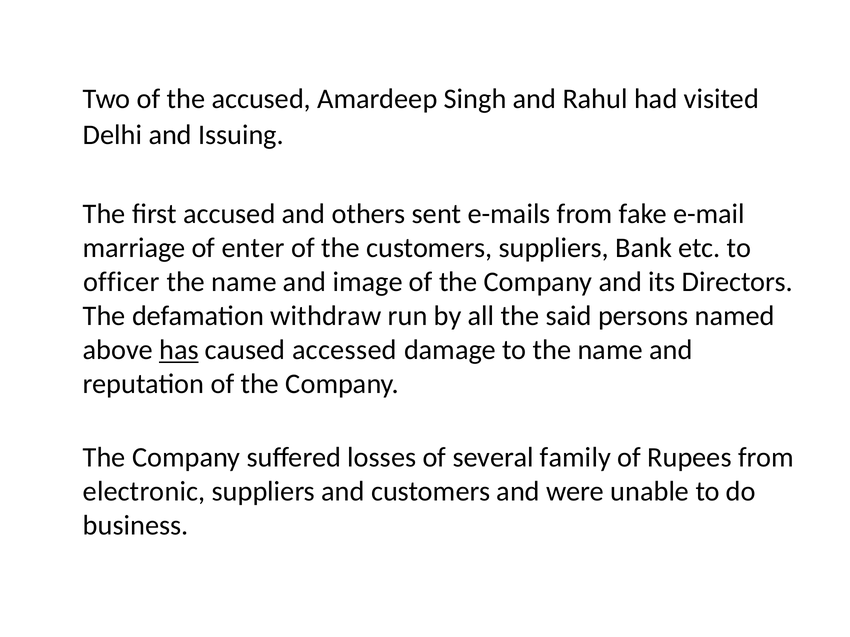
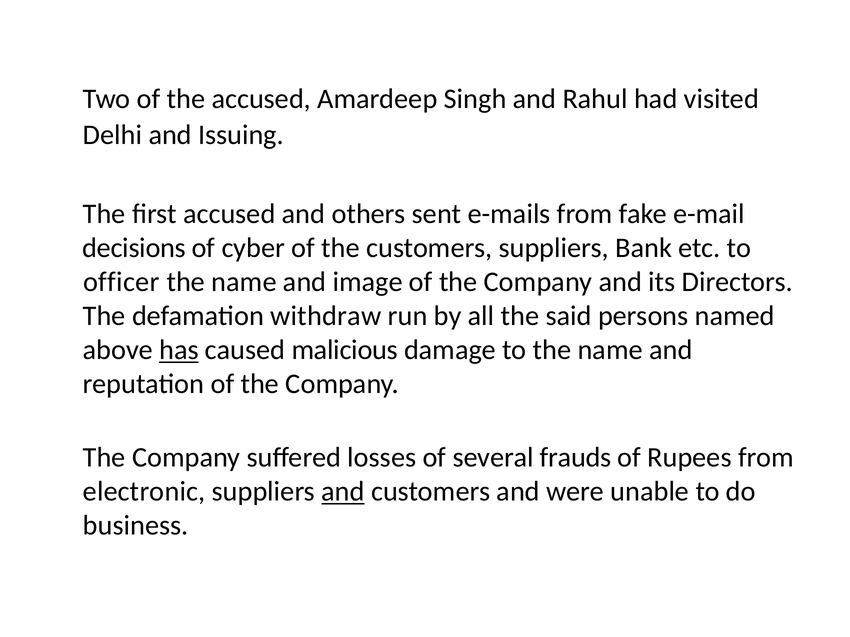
marriage: marriage -> decisions
enter: enter -> cyber
accessed: accessed -> malicious
family: family -> frauds
and at (343, 492) underline: none -> present
